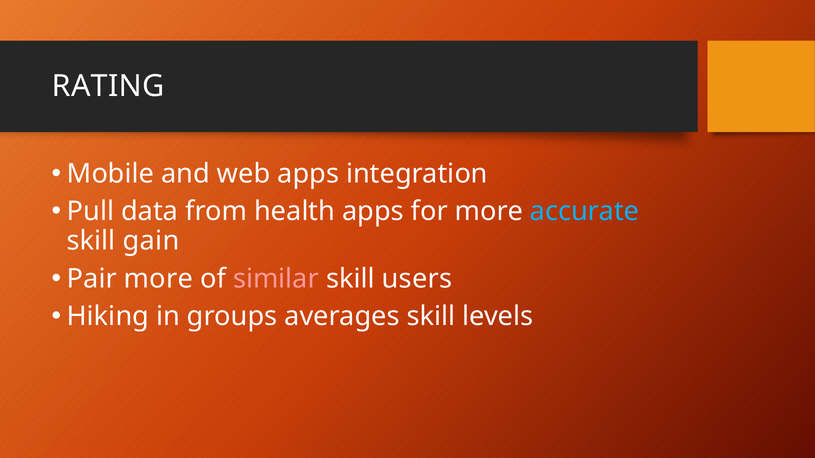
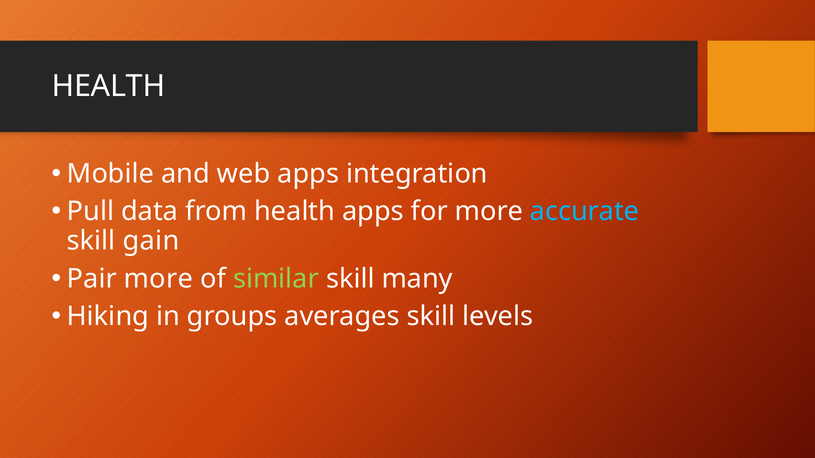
RATING at (108, 86): RATING -> HEALTH
similar colour: pink -> light green
users: users -> many
